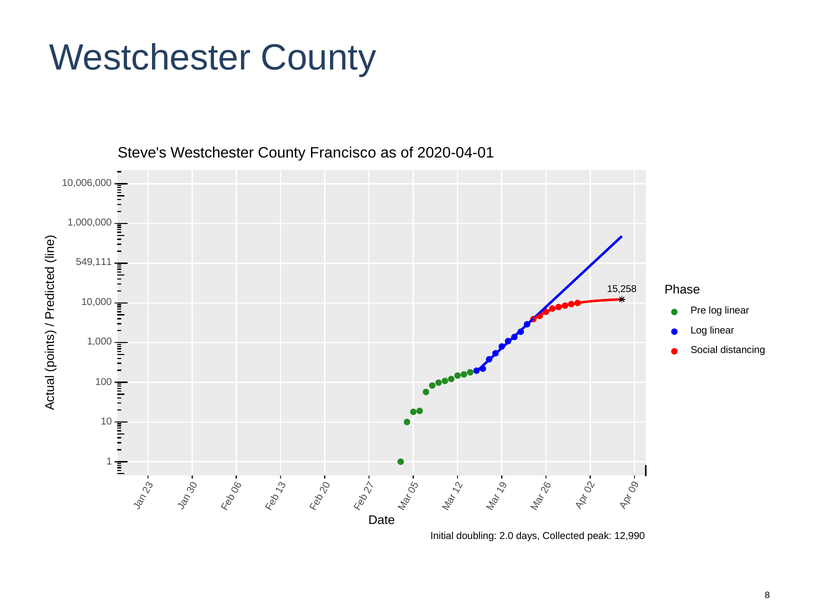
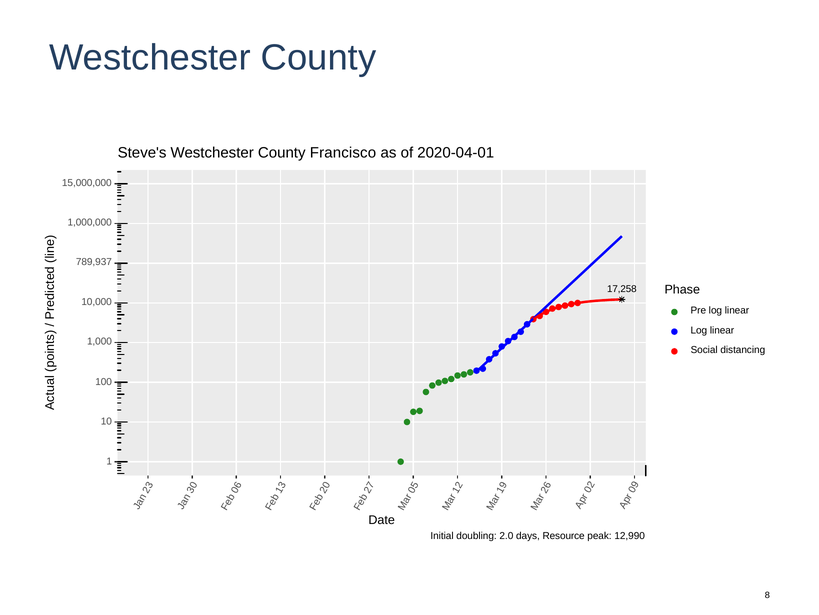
10,006,000: 10,006,000 -> 15,000,000
549,111: 549,111 -> 789,937
15,258: 15,258 -> 17,258
Collected: Collected -> Resource
